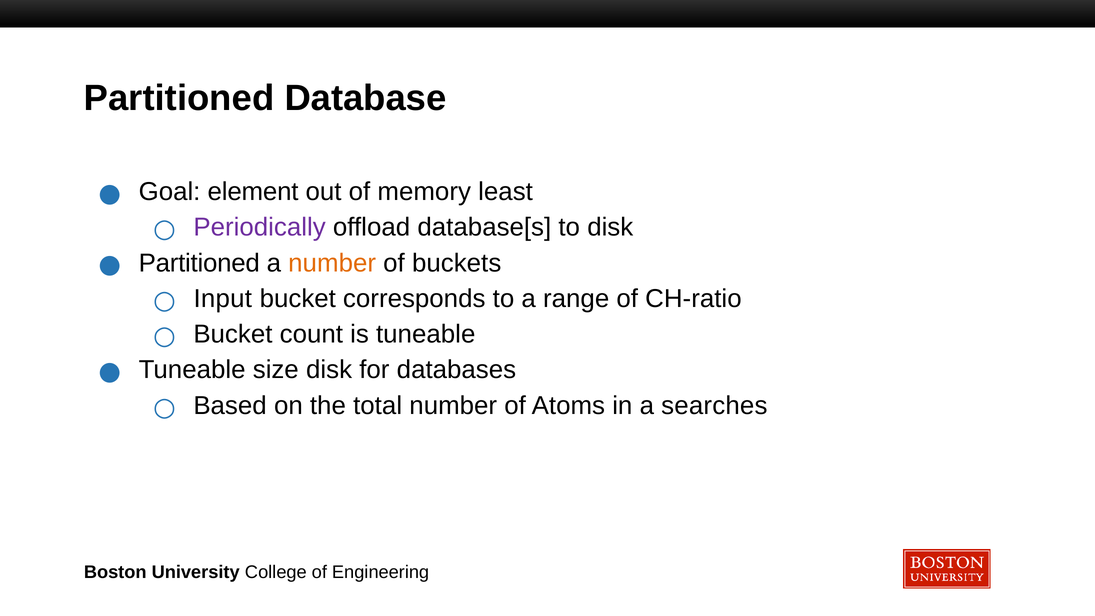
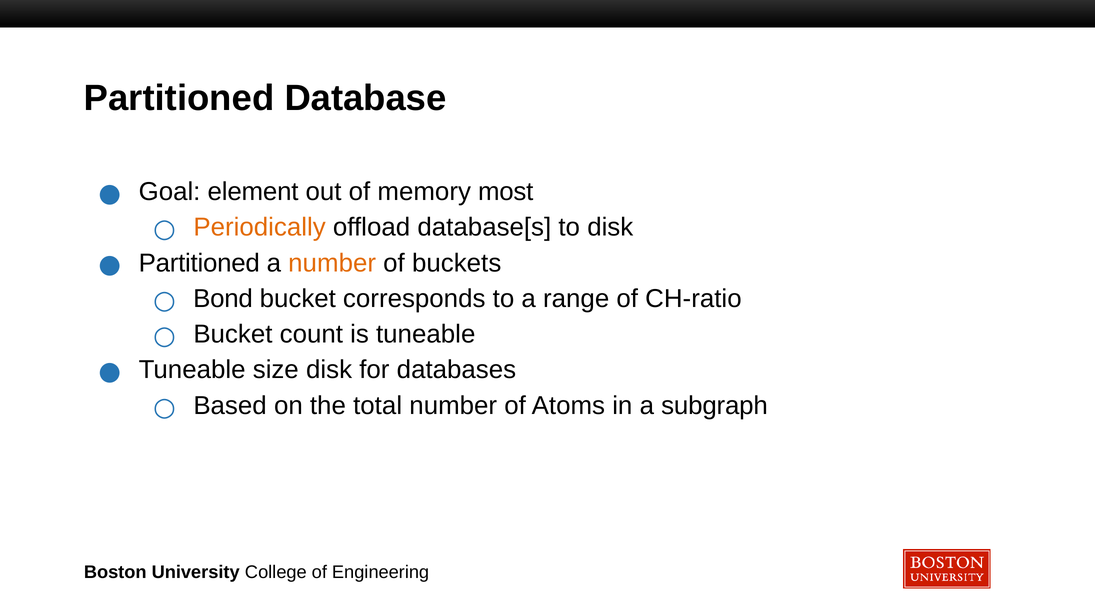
least: least -> most
Periodically colour: purple -> orange
Input: Input -> Bond
searches: searches -> subgraph
